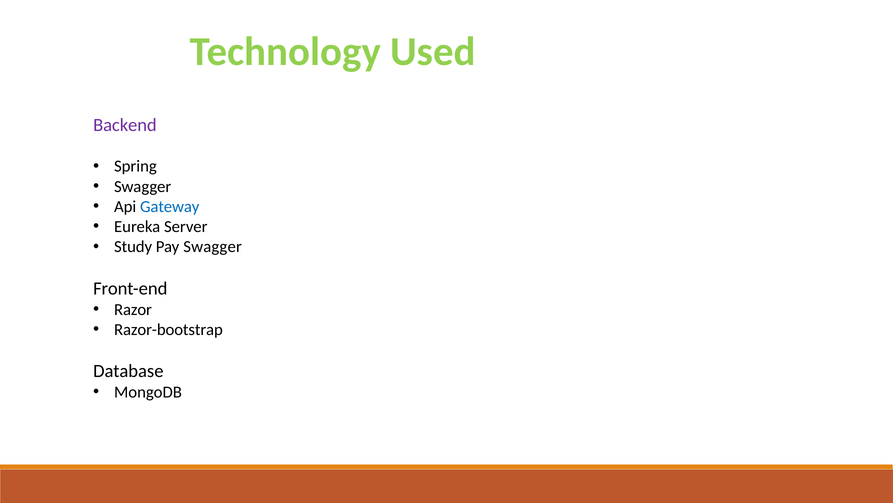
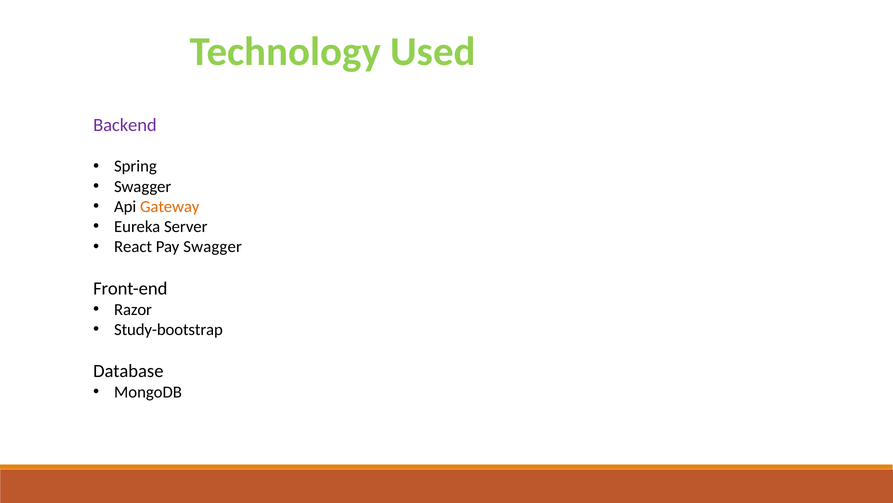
Gateway colour: blue -> orange
Study: Study -> React
Razor-bootstrap: Razor-bootstrap -> Study-bootstrap
